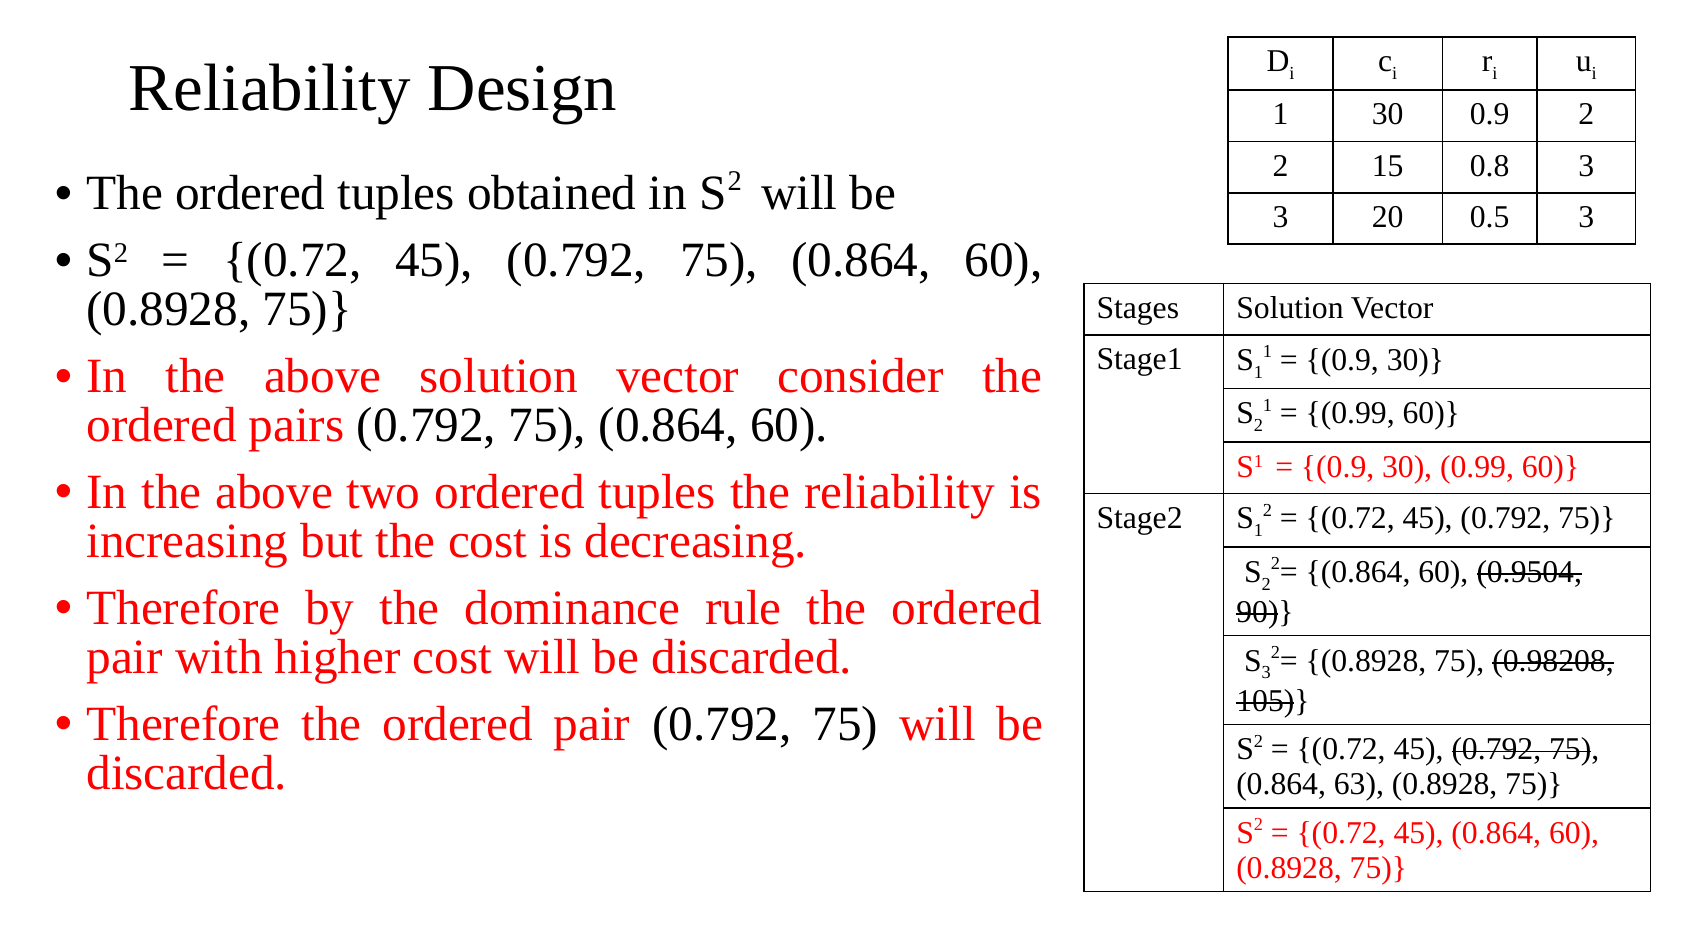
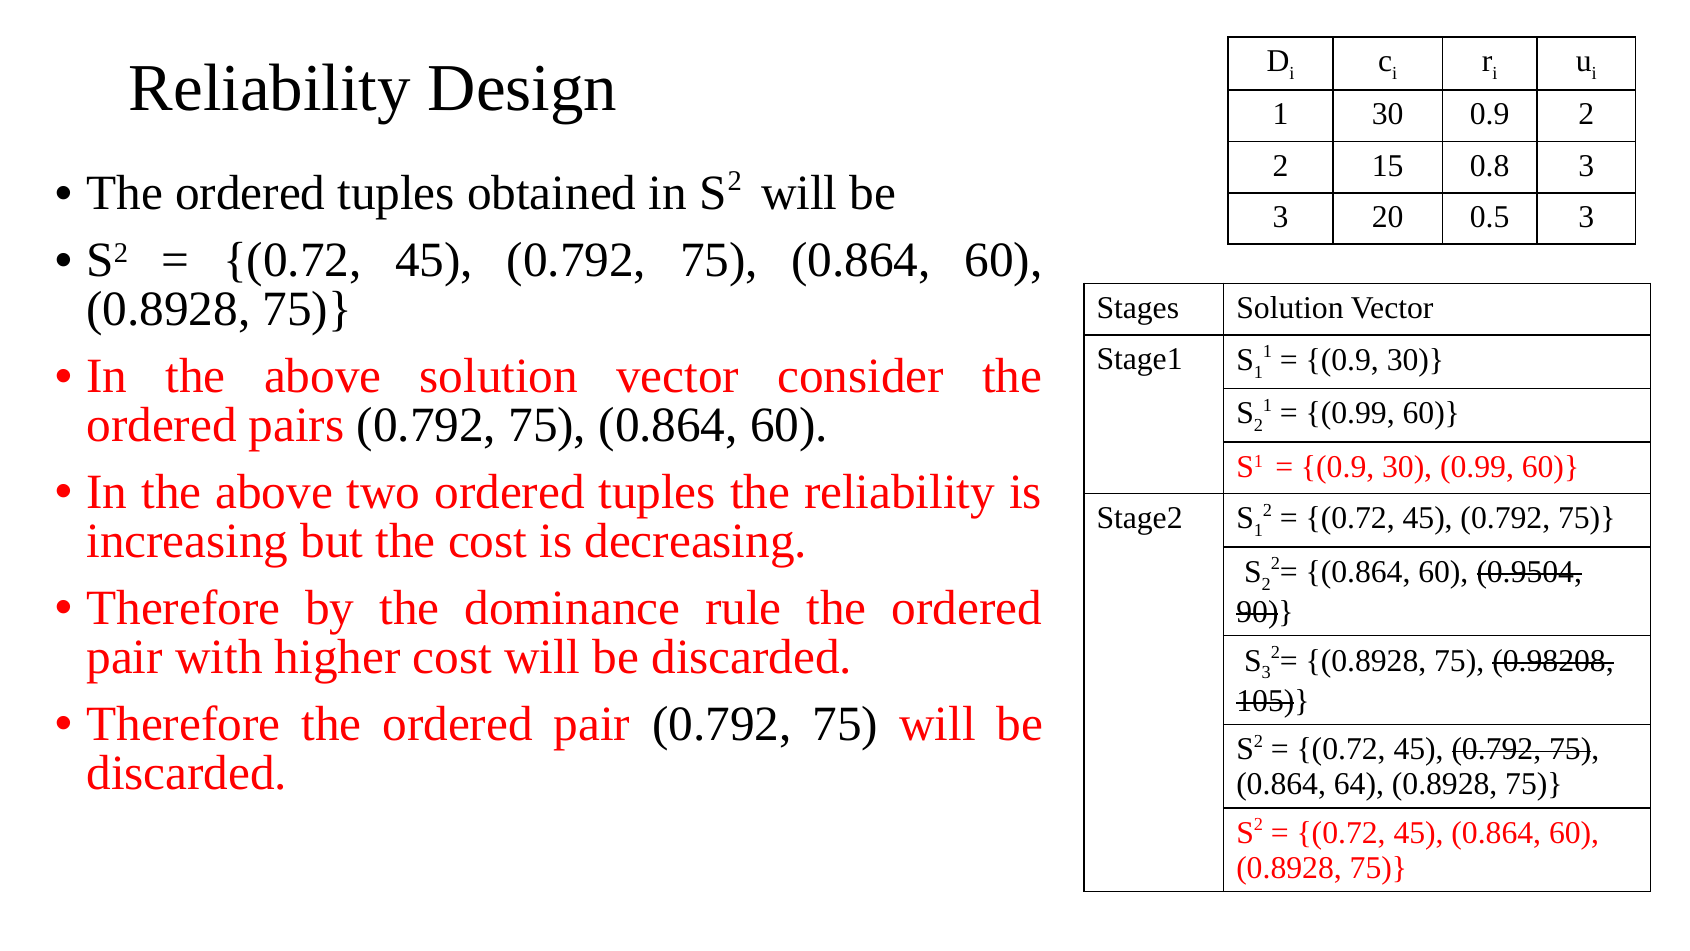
63: 63 -> 64
